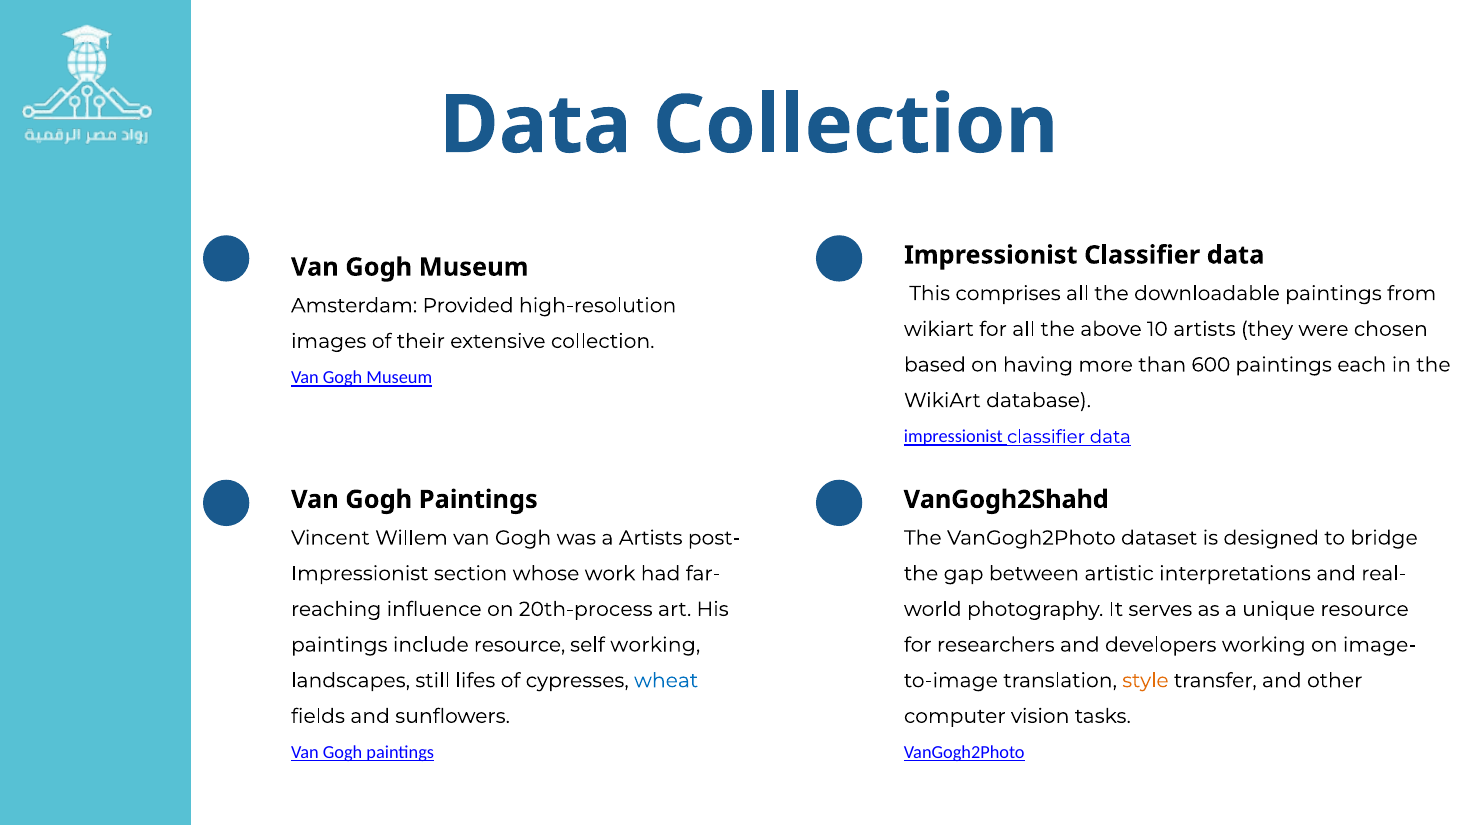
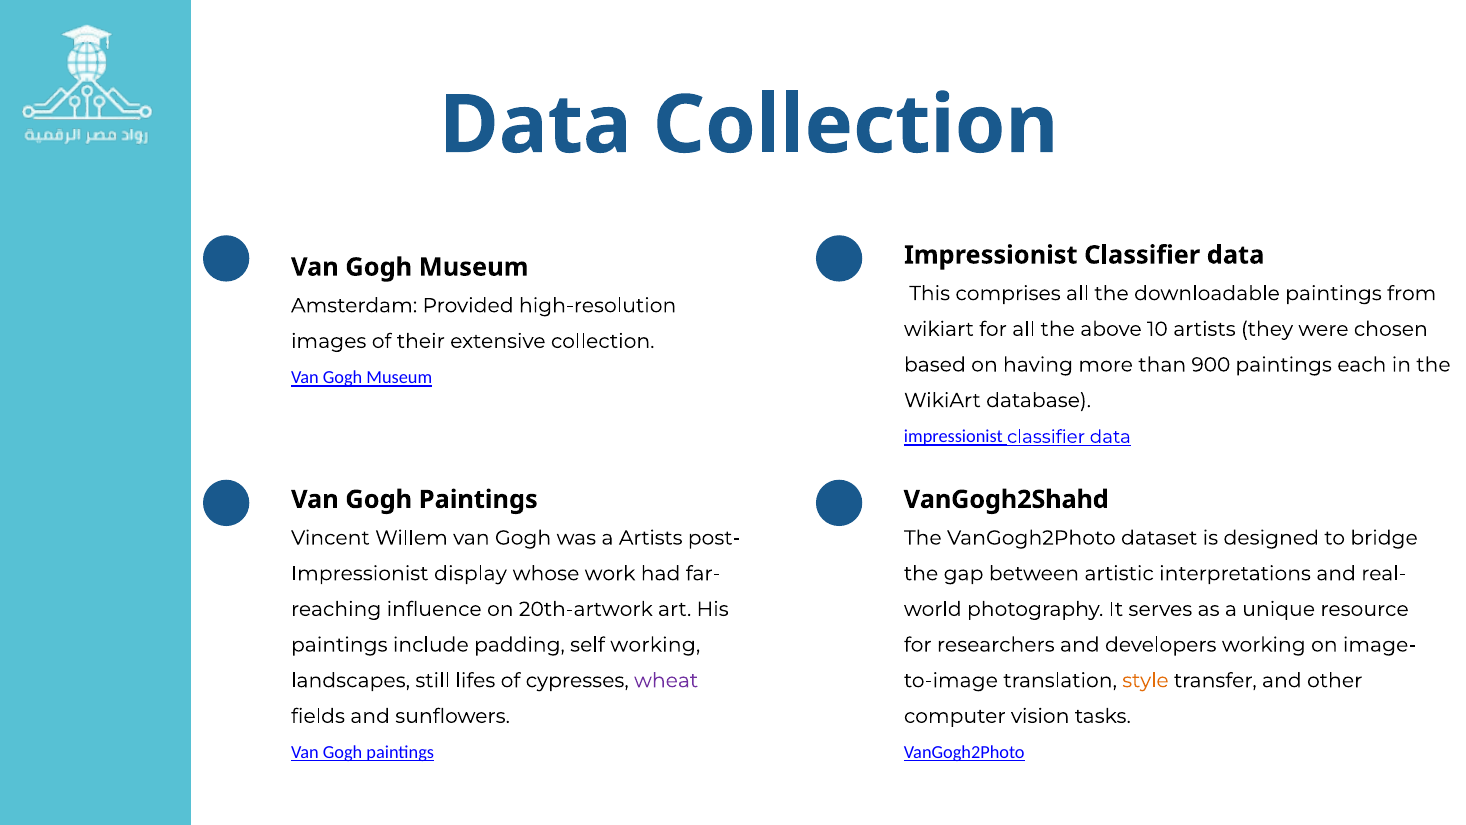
600: 600 -> 900
section: section -> display
20th-process: 20th-process -> 20th-artwork
include resource: resource -> padding
wheat colour: blue -> purple
